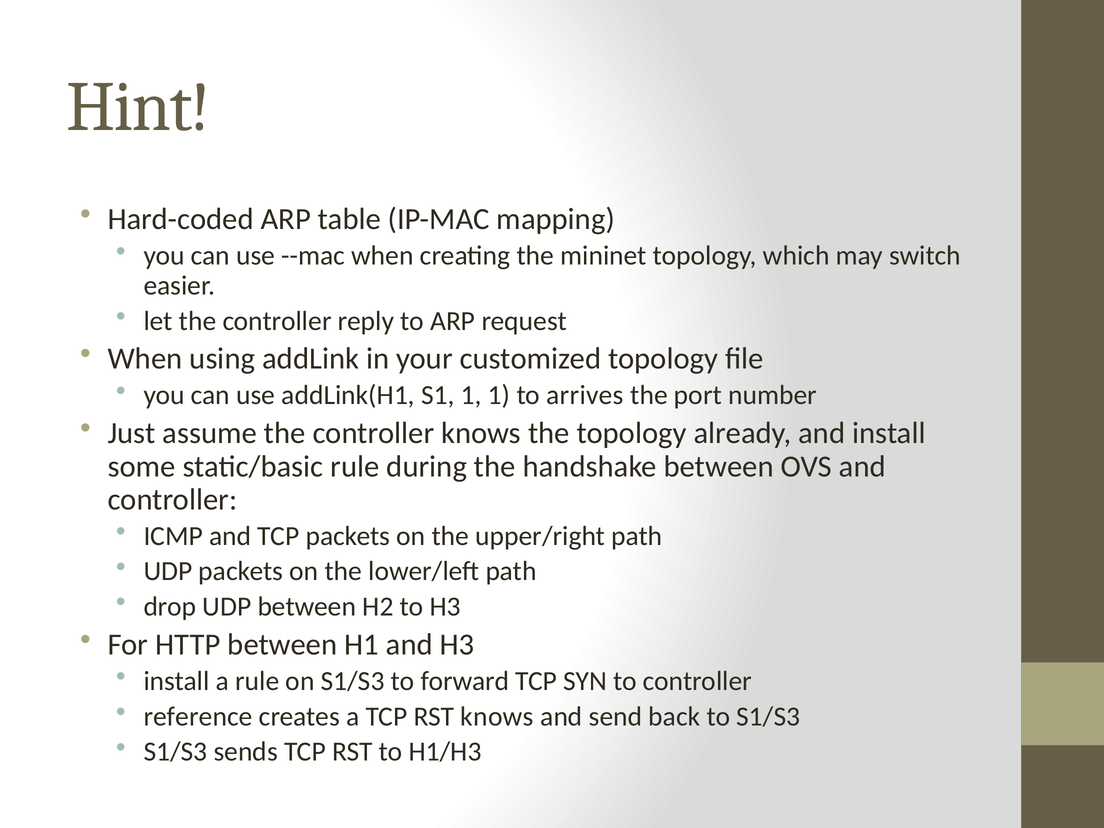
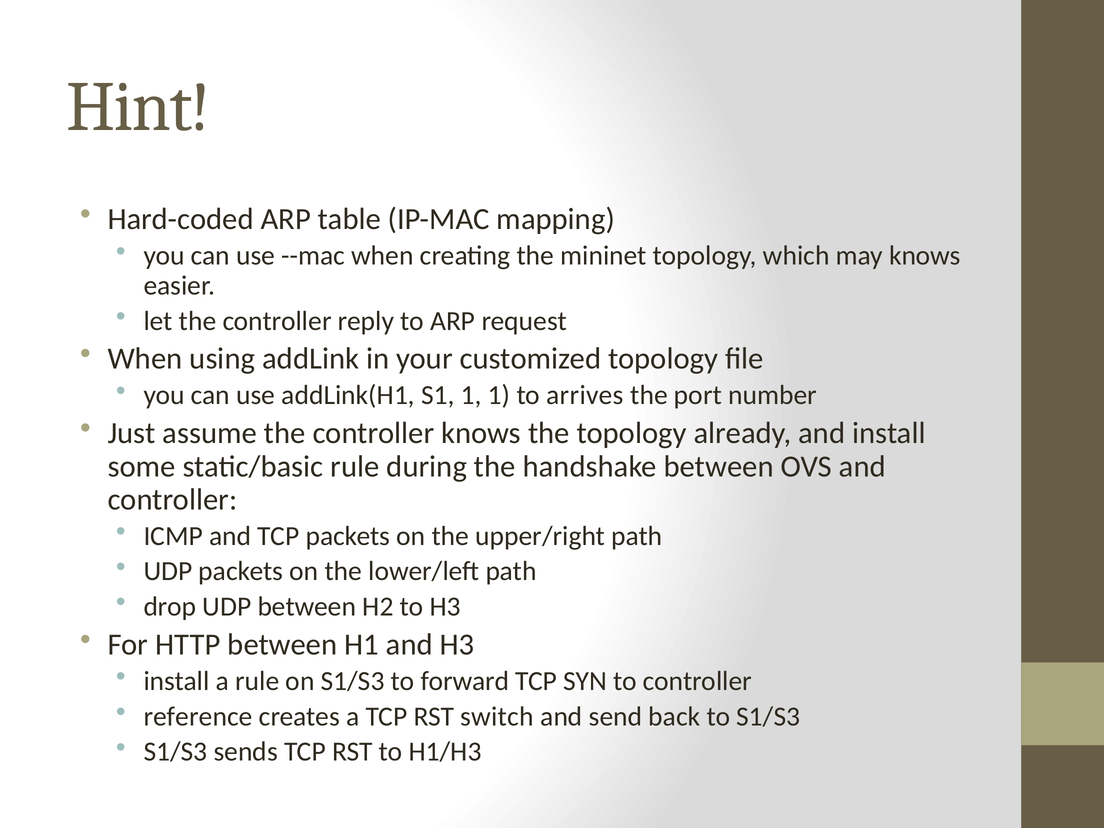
may switch: switch -> knows
RST knows: knows -> switch
